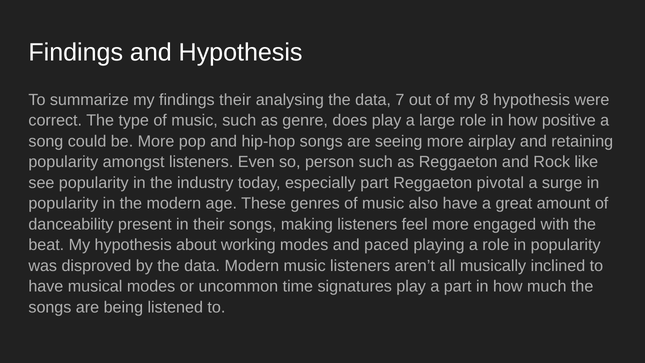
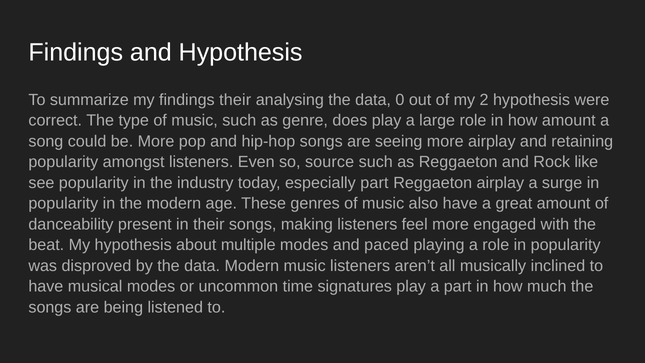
7: 7 -> 0
8: 8 -> 2
how positive: positive -> amount
person: person -> source
Reggaeton pivotal: pivotal -> airplay
working: working -> multiple
